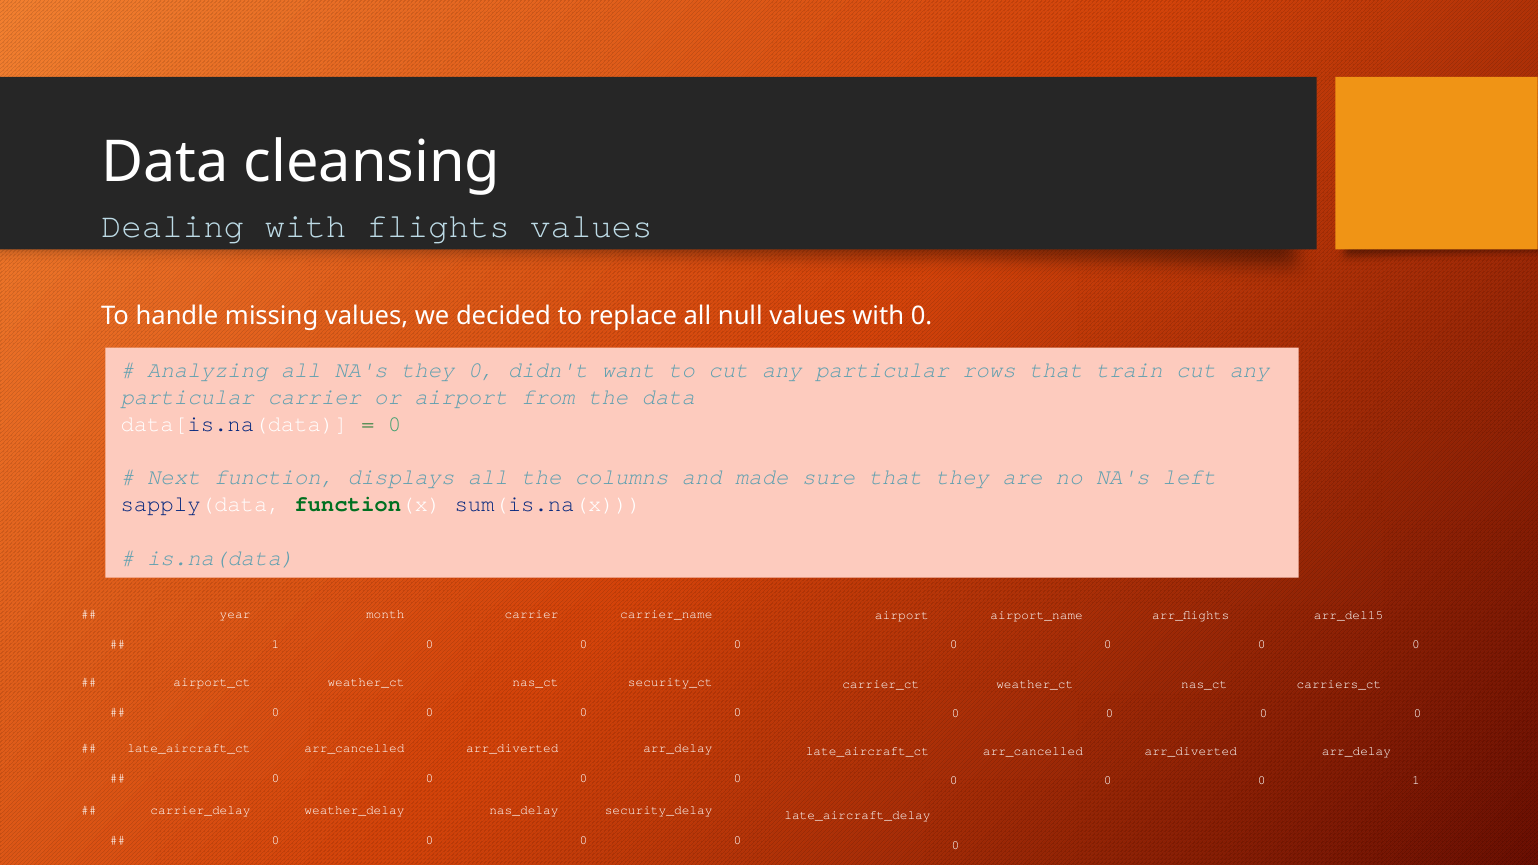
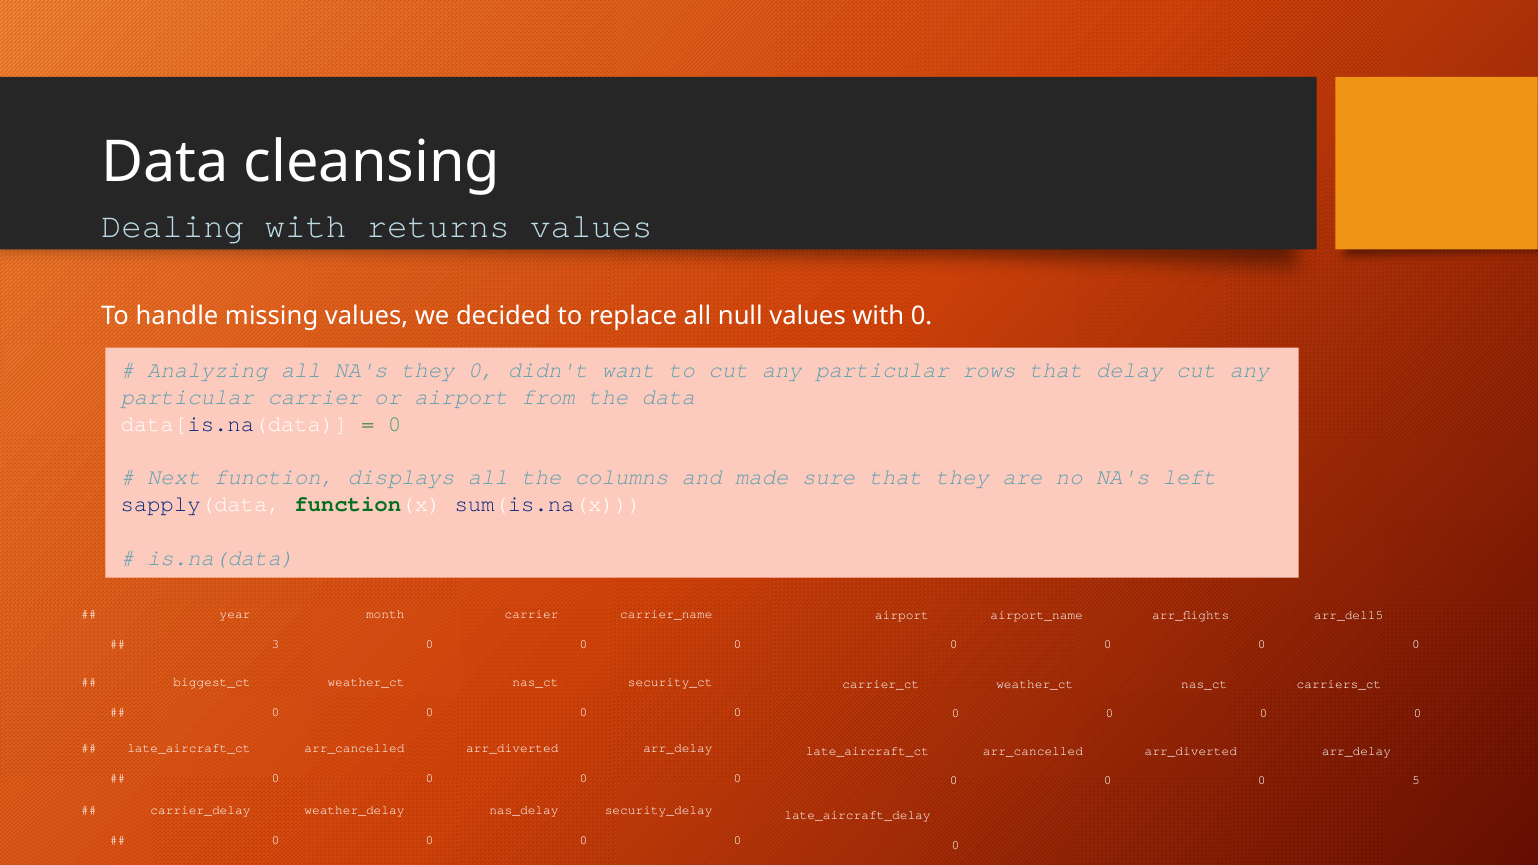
flights: flights -> returns
train: train -> delay
1 at (275, 644): 1 -> 3
airport_ct: airport_ct -> biggest_ct
0 1: 1 -> 5
